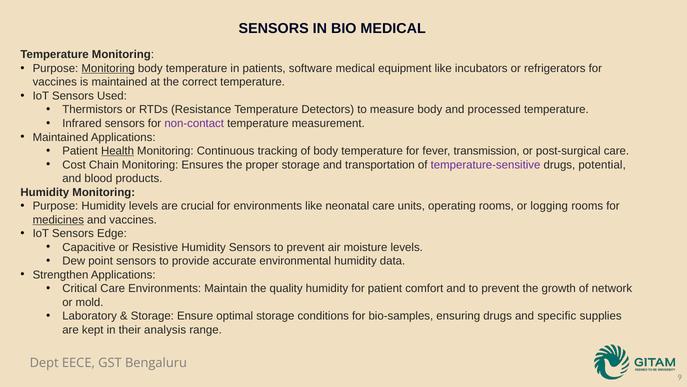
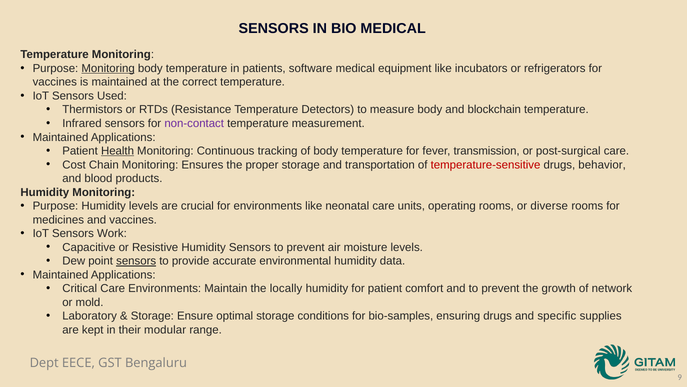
processed: processed -> blockchain
temperature-sensitive colour: purple -> red
potential: potential -> behavior
logging: logging -> diverse
medicines underline: present -> none
Edge: Edge -> Work
sensors at (136, 261) underline: none -> present
Strengthen at (61, 274): Strengthen -> Maintained
quality: quality -> locally
analysis: analysis -> modular
